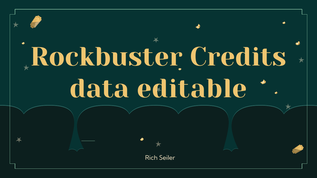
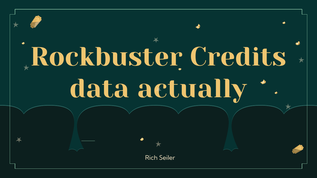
editable: editable -> actually
